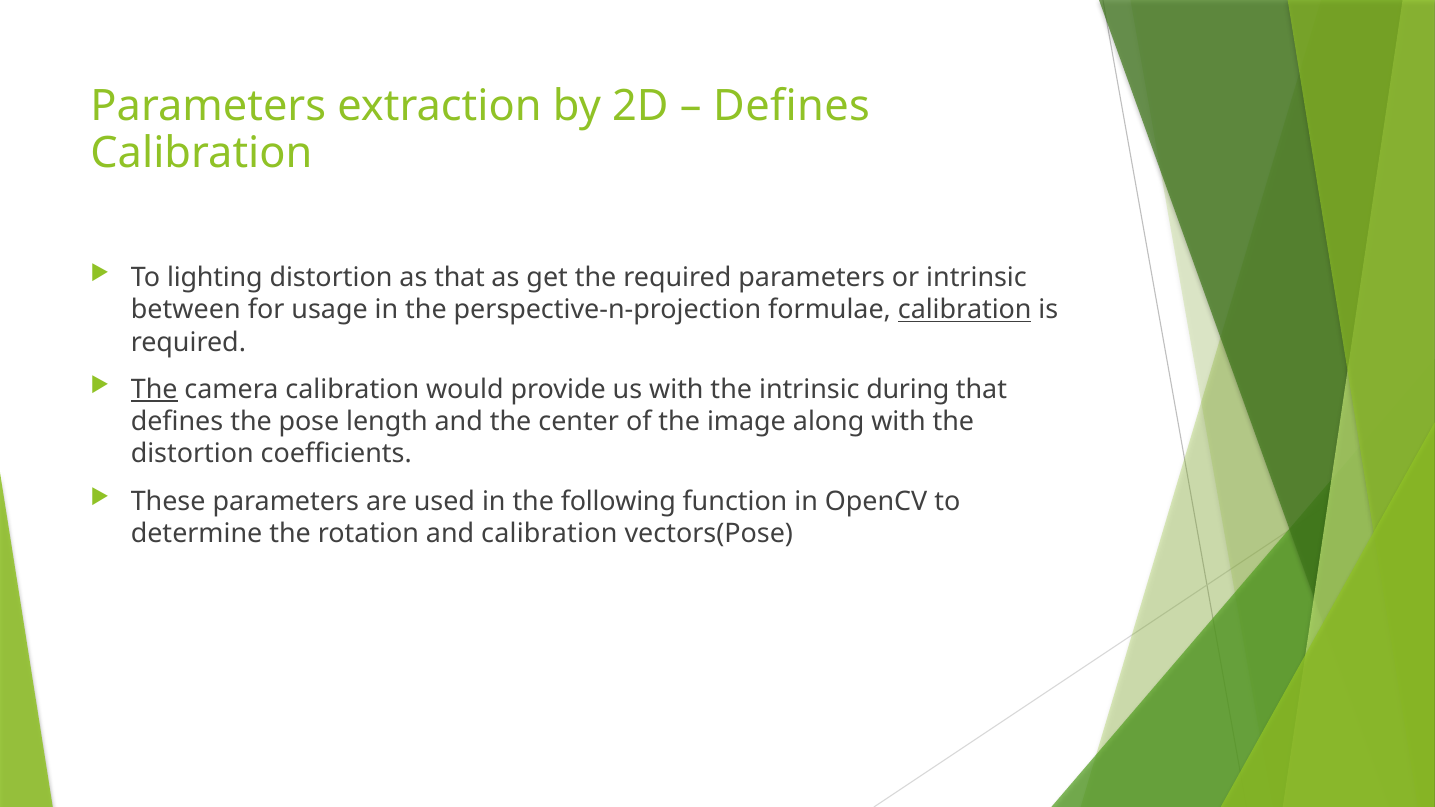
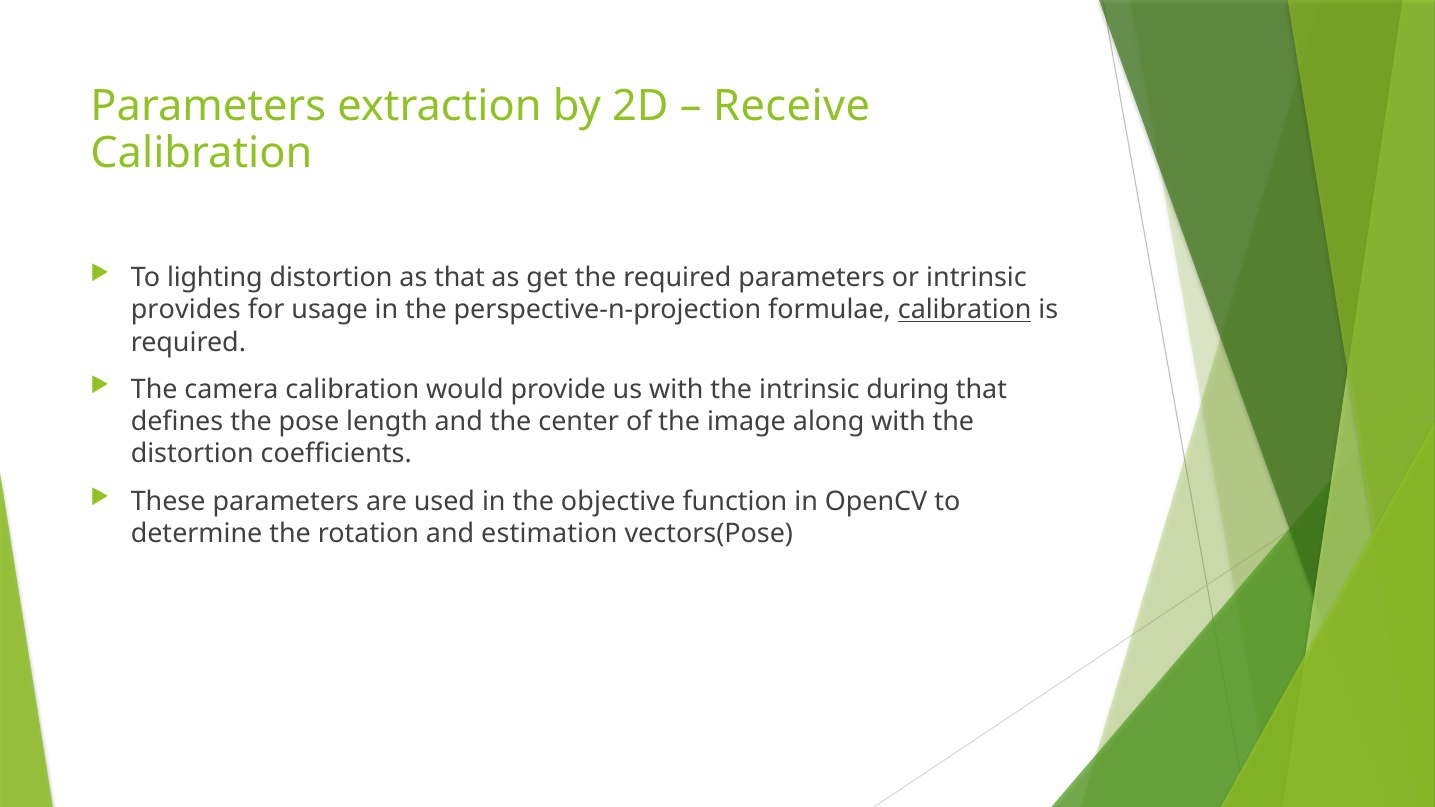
Defines at (792, 106): Defines -> Receive
between: between -> provides
The at (154, 390) underline: present -> none
following: following -> objective
and calibration: calibration -> estimation
